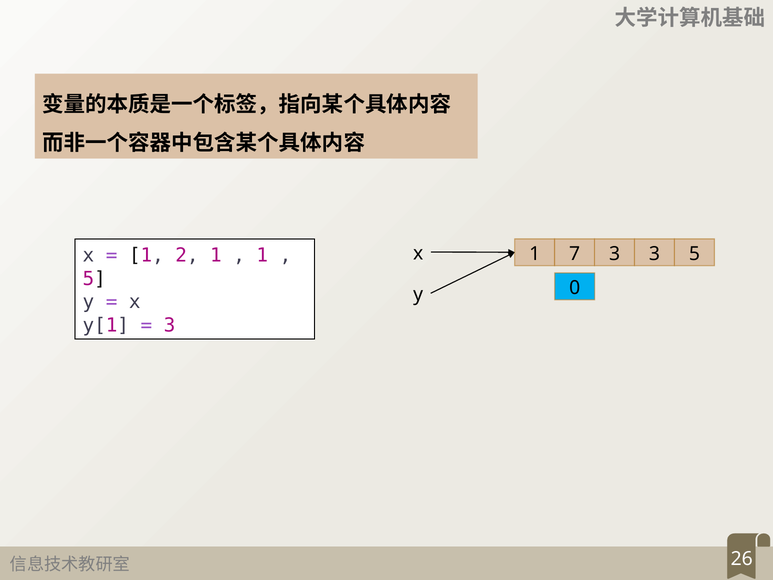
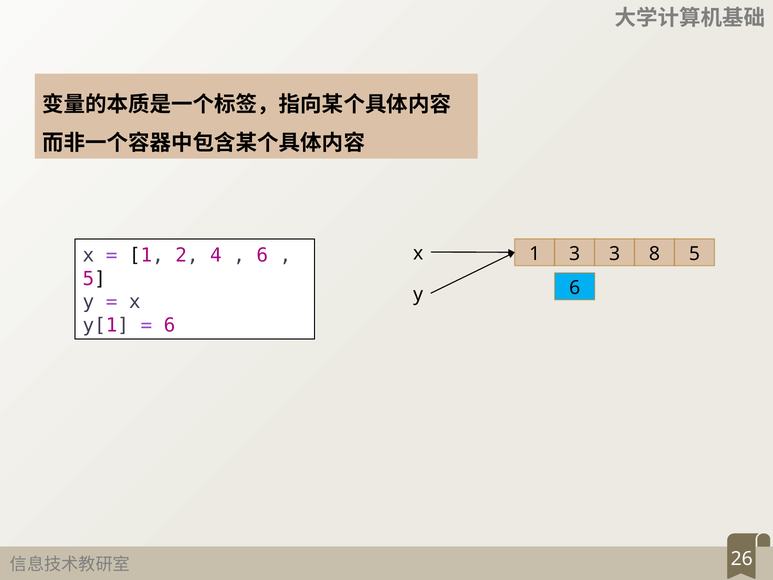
2 1: 1 -> 4
1 at (262, 255): 1 -> 6
1 7: 7 -> 3
3 3: 3 -> 8
y 0: 0 -> 6
3 at (170, 325): 3 -> 6
